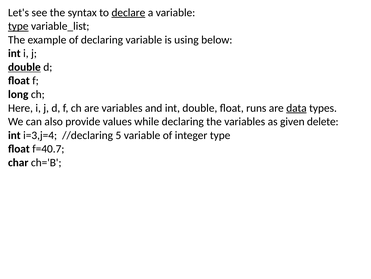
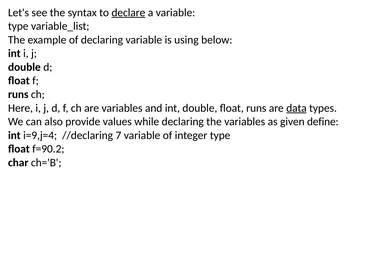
type at (18, 26) underline: present -> none
double at (24, 67) underline: present -> none
long at (18, 94): long -> runs
delete: delete -> define
i=3,j=4: i=3,j=4 -> i=9,j=4
5: 5 -> 7
f=40.7: f=40.7 -> f=90.2
